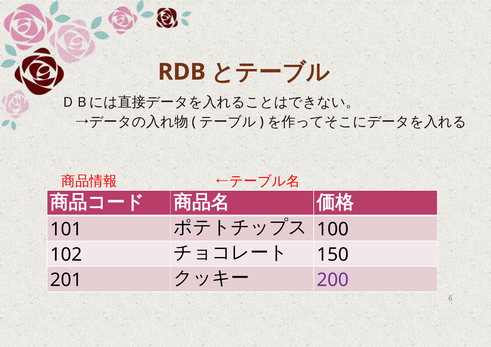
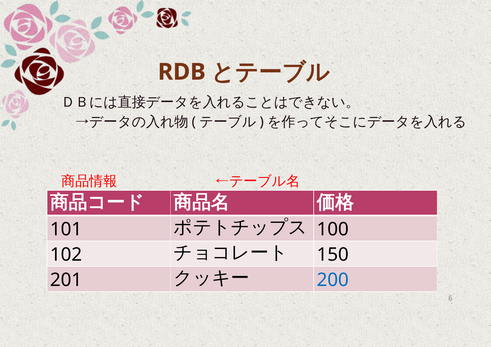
200 colour: purple -> blue
